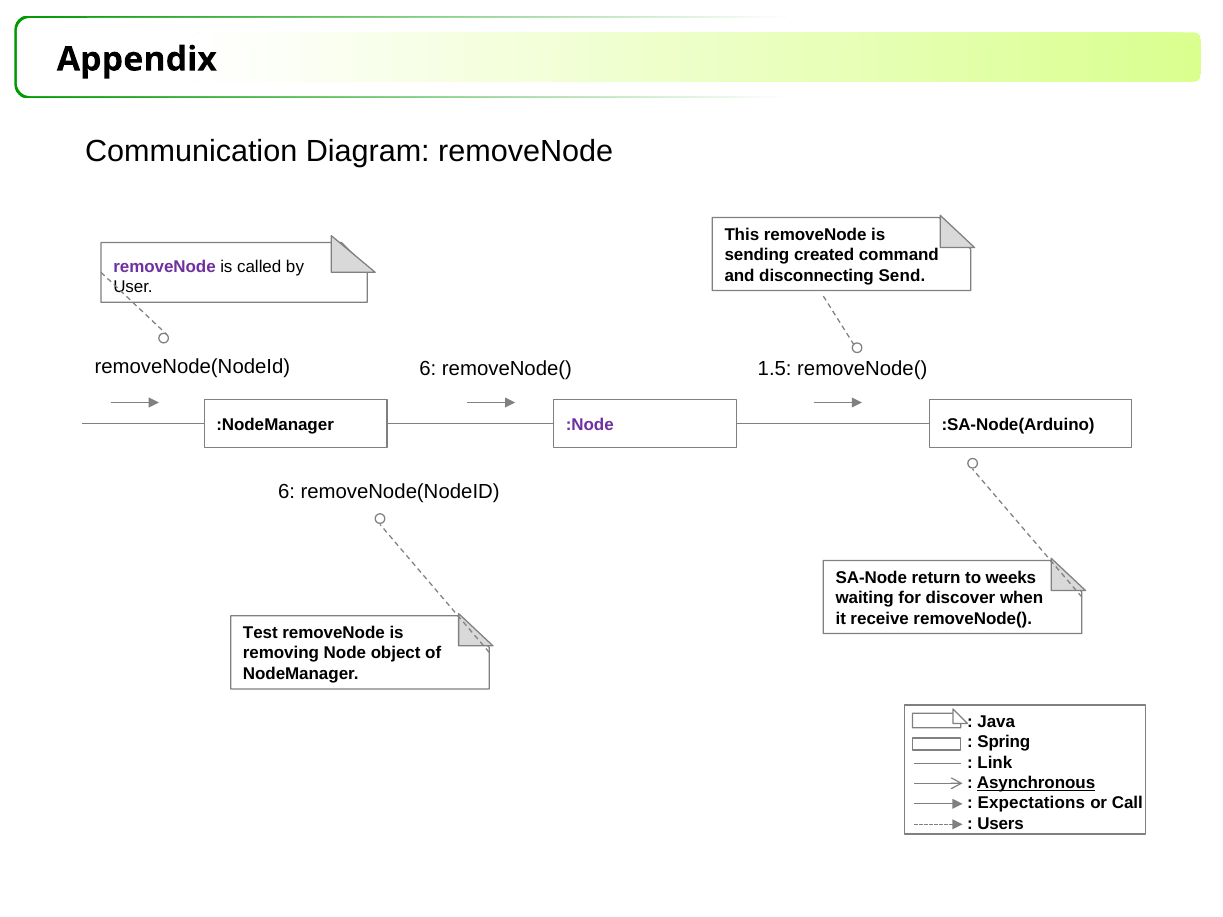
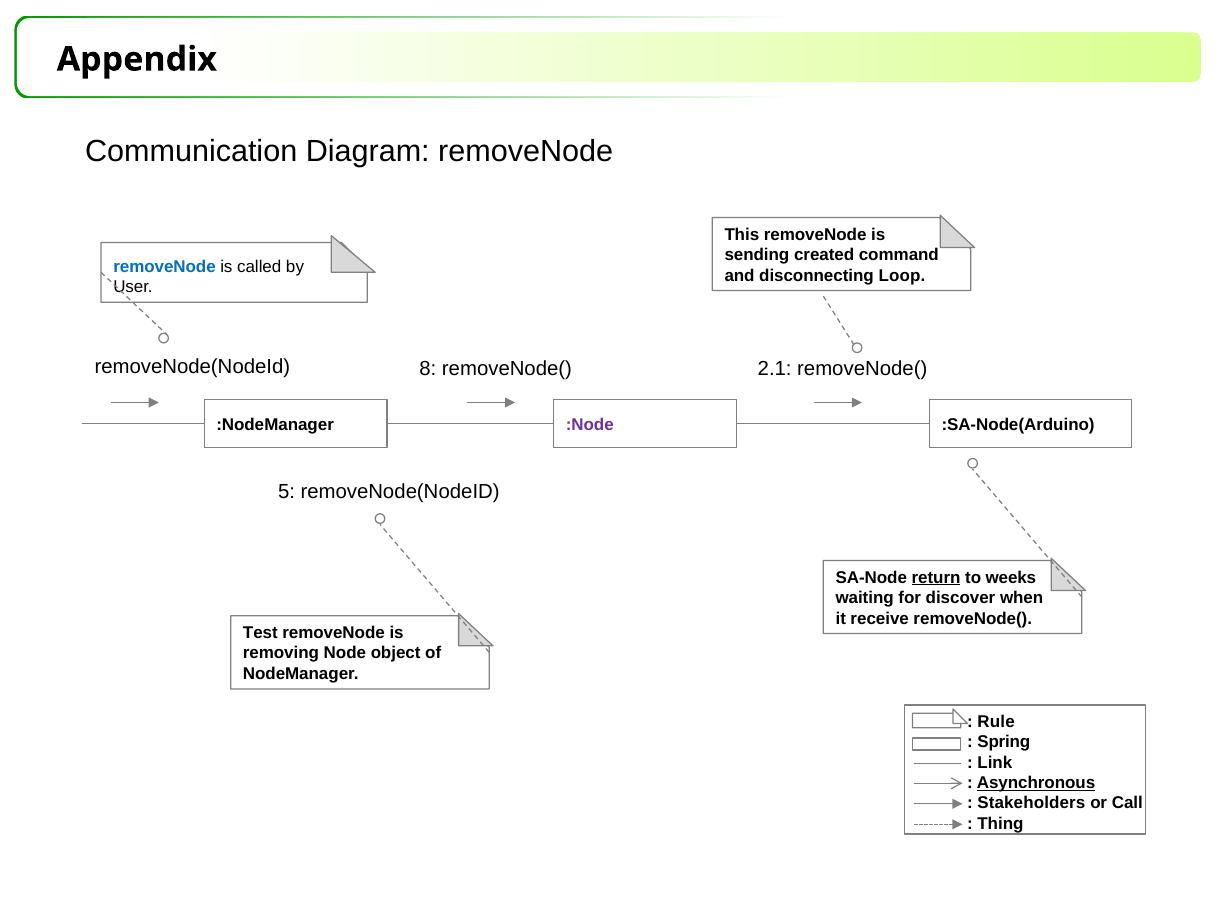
removeNode at (165, 267) colour: purple -> blue
Send: Send -> Loop
6 at (428, 368): 6 -> 8
1.5: 1.5 -> 2.1
6 at (286, 492): 6 -> 5
return underline: none -> present
Java: Java -> Rule
Expectations: Expectations -> Stakeholders
Users: Users -> Thing
